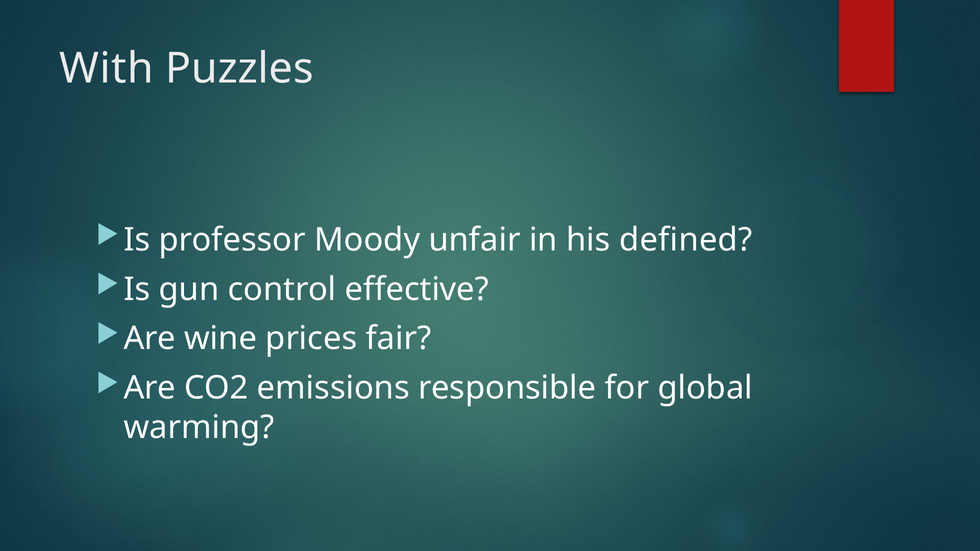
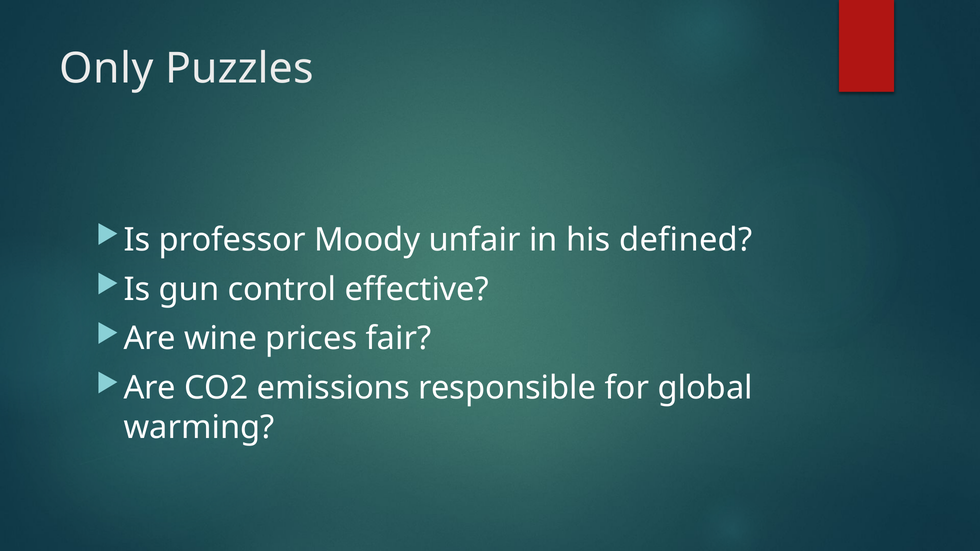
With: With -> Only
